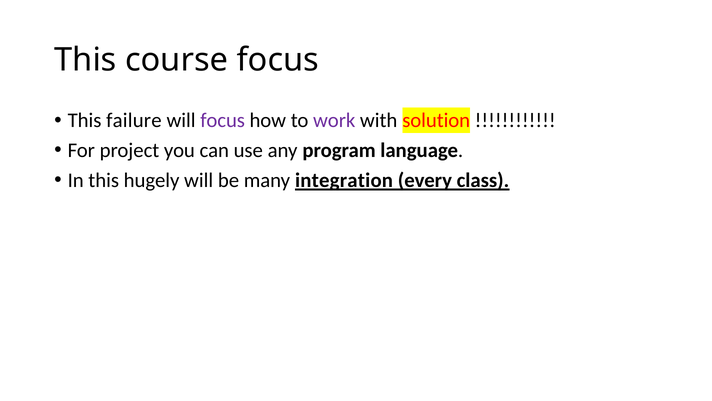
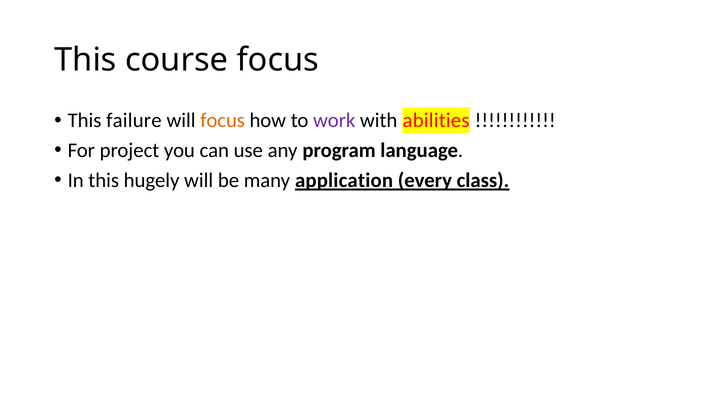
focus at (223, 120) colour: purple -> orange
solution: solution -> abilities
integration: integration -> application
